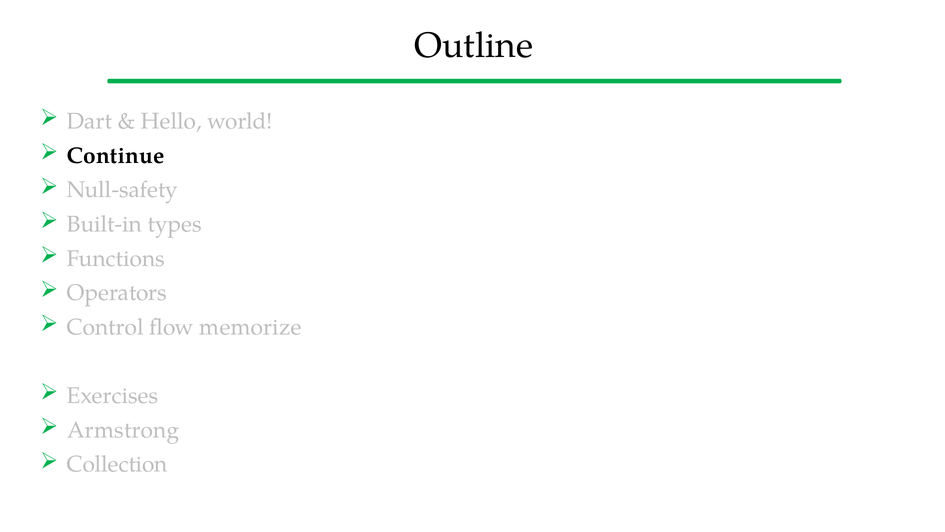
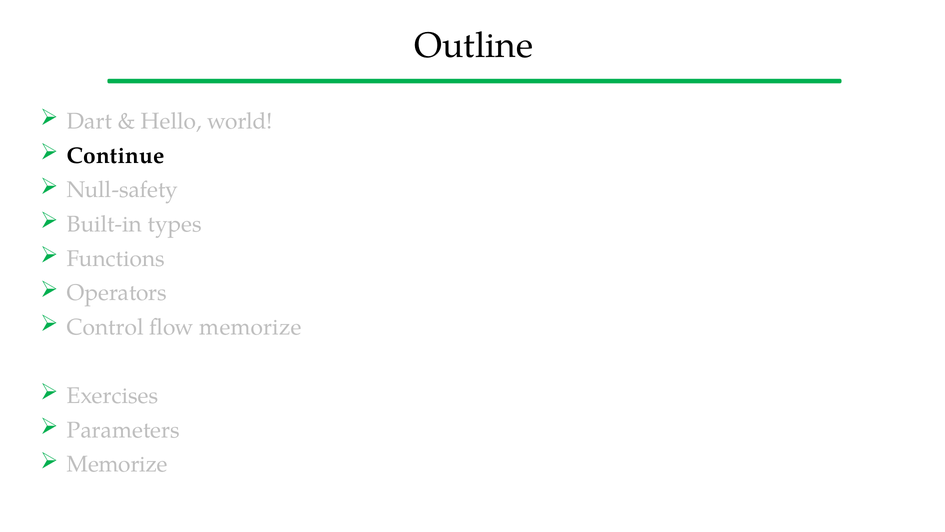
Armstrong: Armstrong -> Parameters
Collection at (117, 464): Collection -> Memorize
